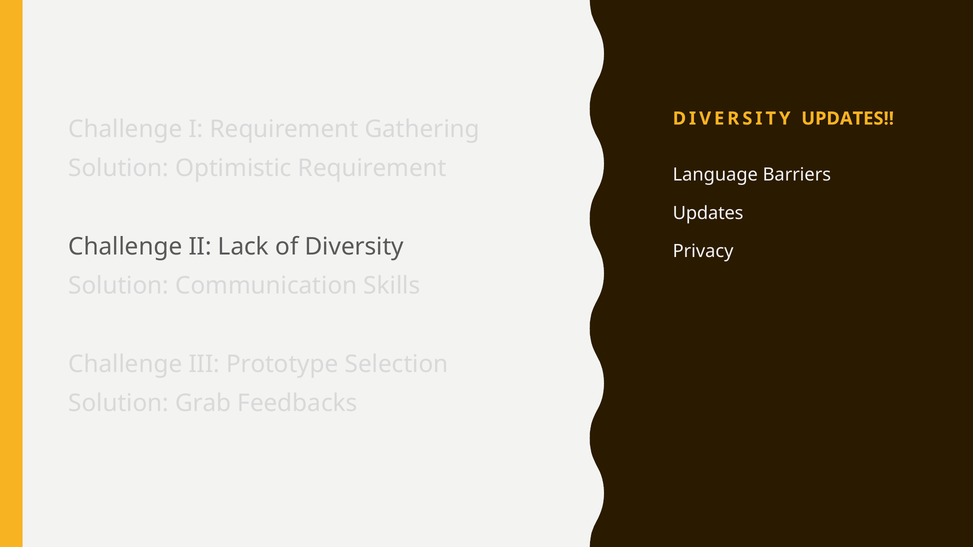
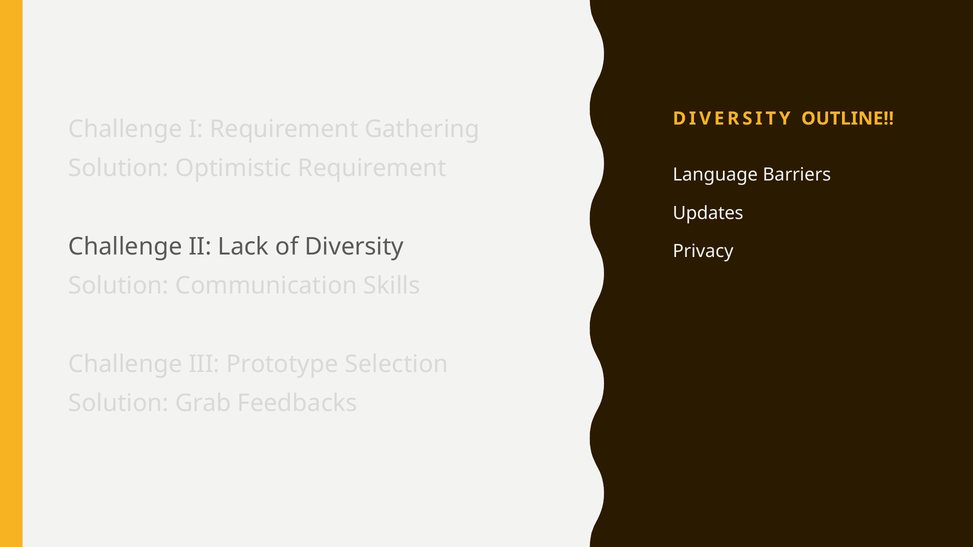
DIVERSITY UPDATES: UPDATES -> OUTLINE
